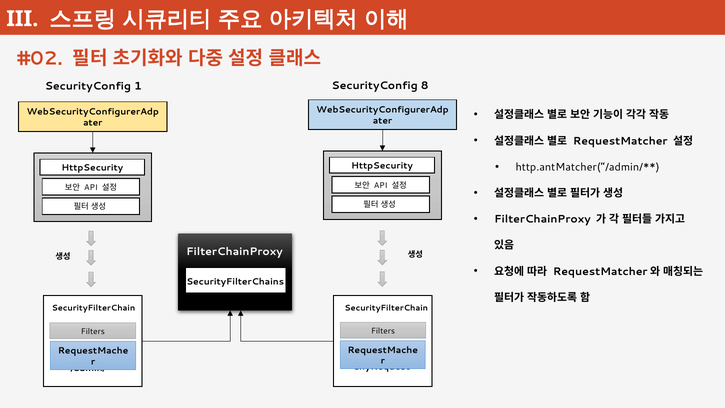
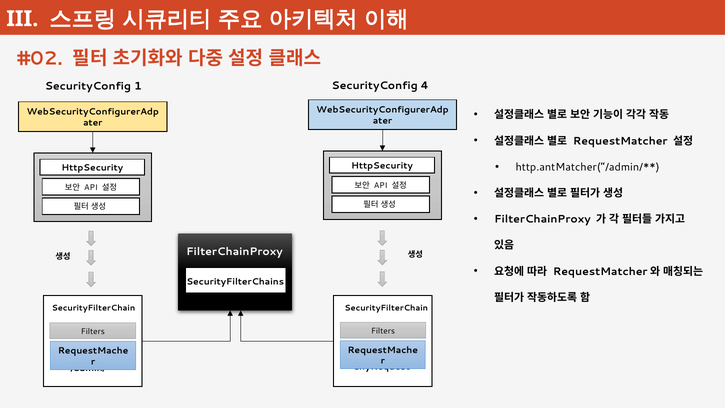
8: 8 -> 4
